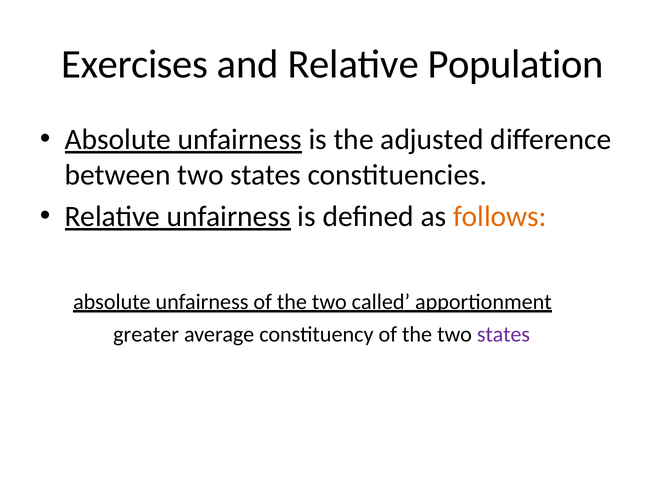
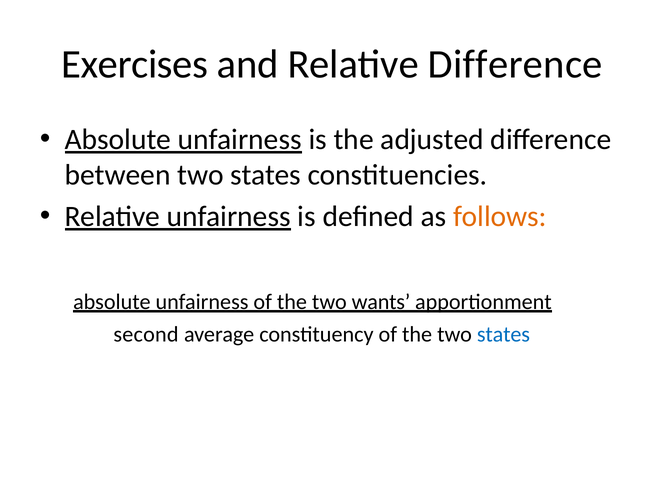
Relative Population: Population -> Difference
called: called -> wants
greater: greater -> second
states at (503, 334) colour: purple -> blue
